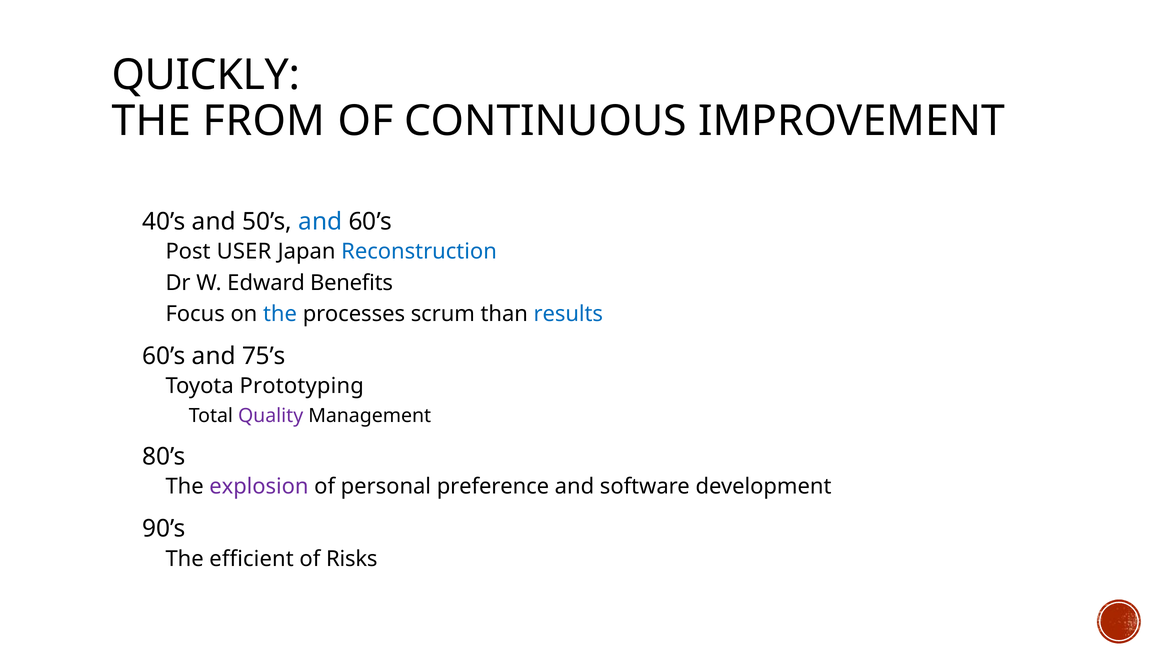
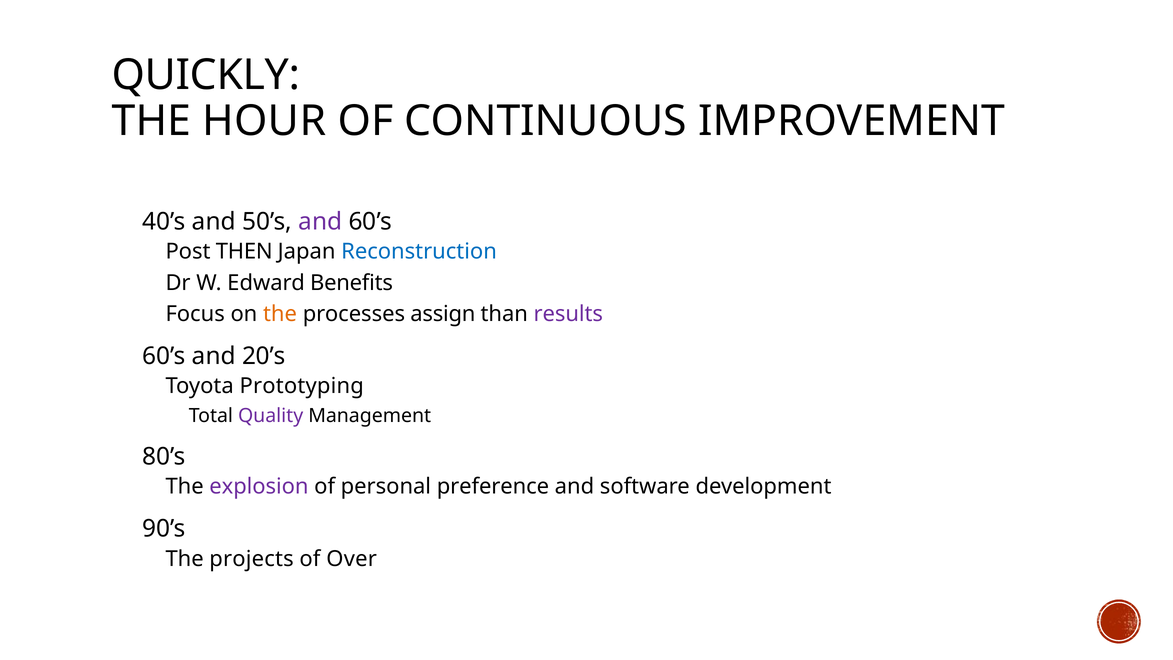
FROM: FROM -> HOUR
and at (320, 222) colour: blue -> purple
USER: USER -> THEN
the at (280, 314) colour: blue -> orange
scrum: scrum -> assign
results colour: blue -> purple
75’s: 75’s -> 20’s
efficient: efficient -> projects
Risks: Risks -> Over
